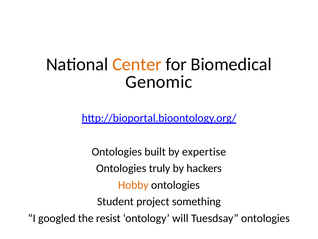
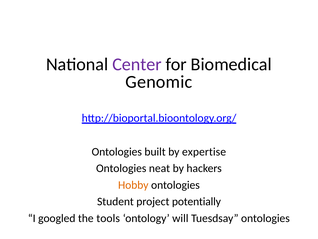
Center colour: orange -> purple
truly: truly -> neat
something: something -> potentially
resist: resist -> tools
